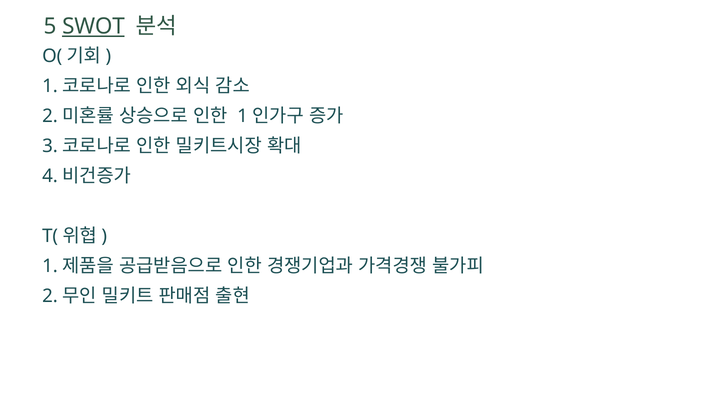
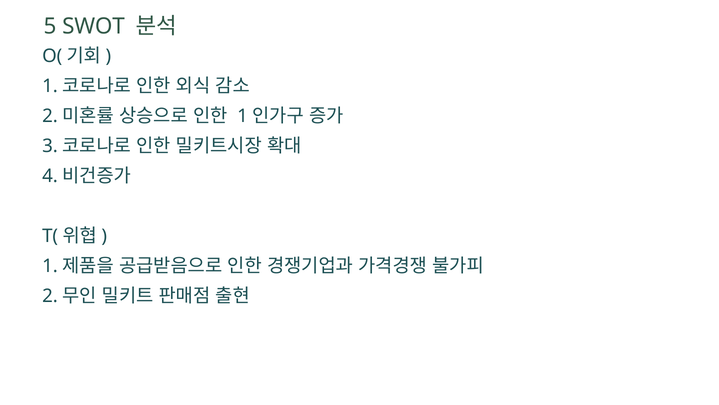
SWOT underline: present -> none
